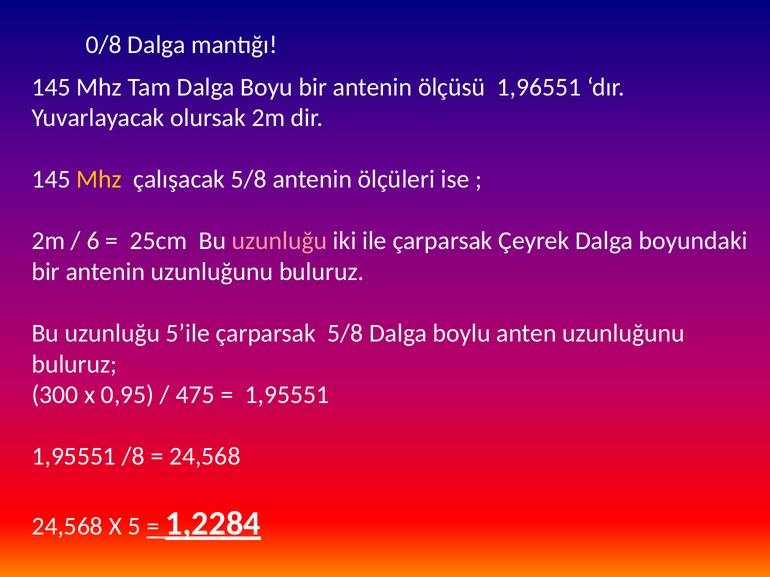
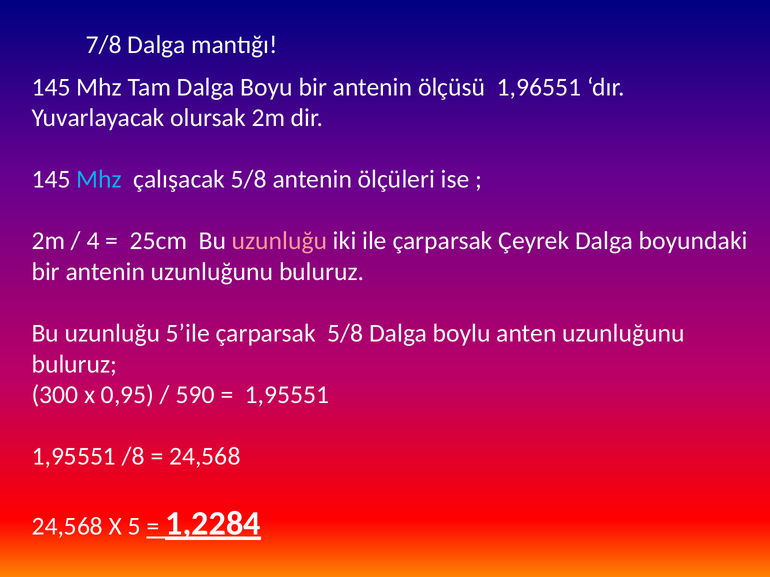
0/8: 0/8 -> 7/8
Mhz at (99, 180) colour: yellow -> light blue
6: 6 -> 4
475: 475 -> 590
